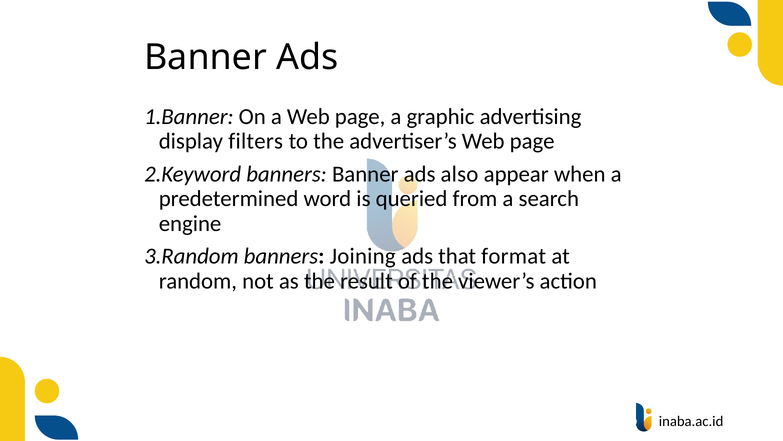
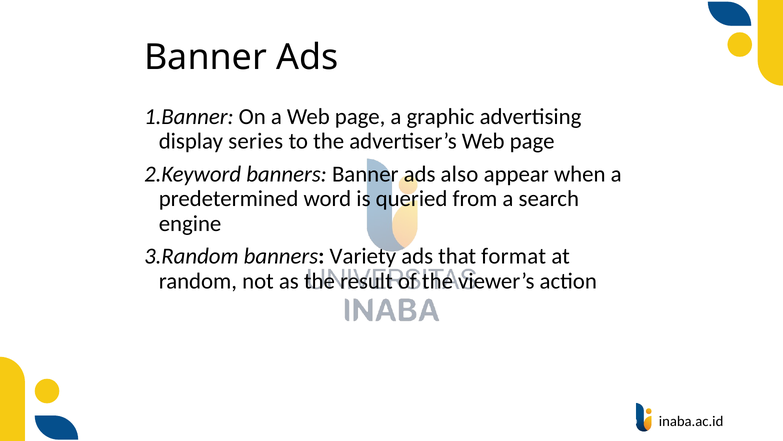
filters: filters -> series
Joining: Joining -> Variety
